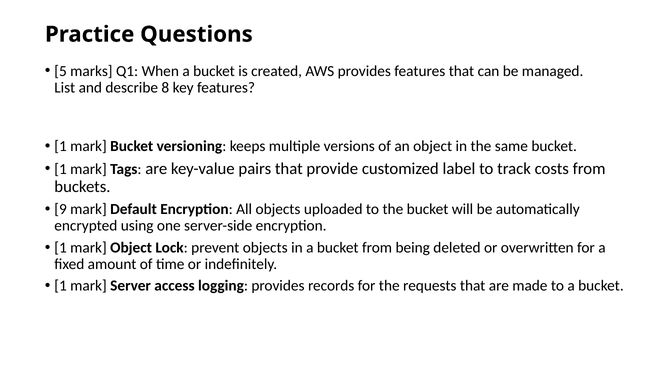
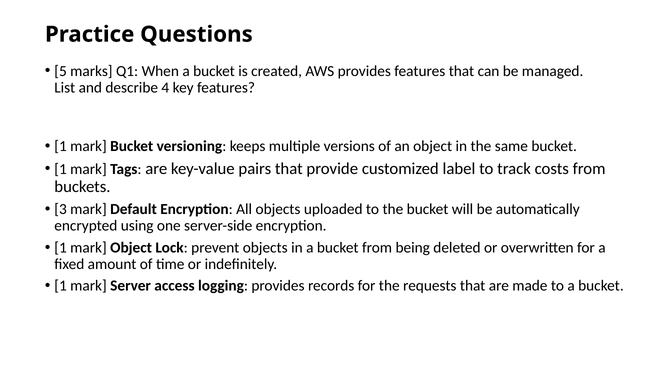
8: 8 -> 4
9: 9 -> 3
